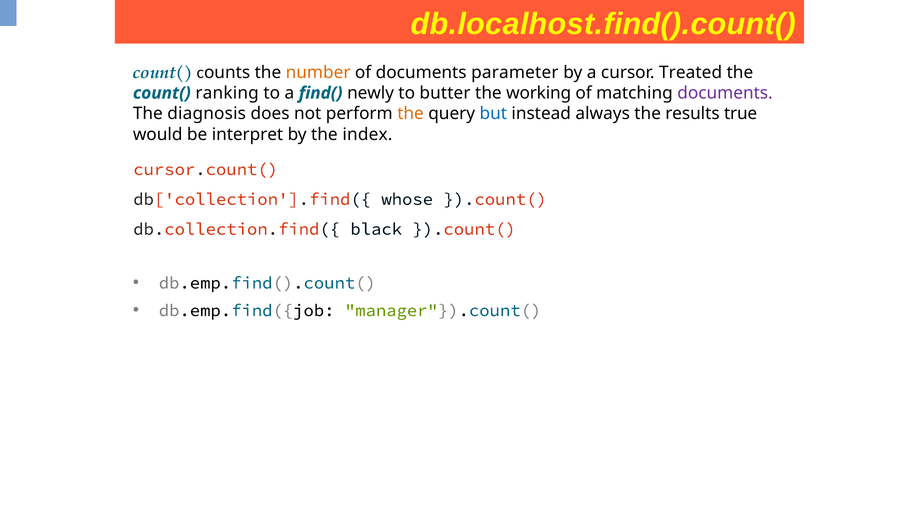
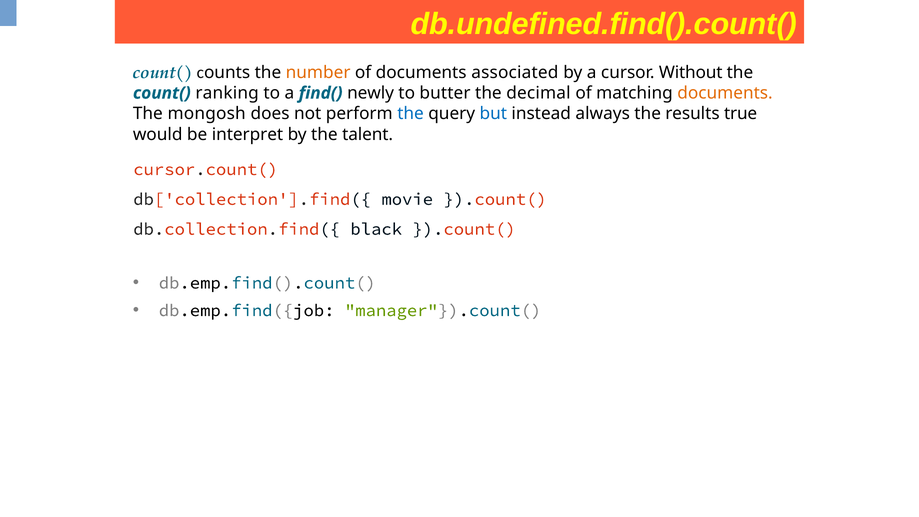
db.localhost.find().count(: db.localhost.find().count( -> db.undefined.find().count(
parameter: parameter -> associated
Treated: Treated -> Without
working: working -> decimal
documents at (725, 93) colour: purple -> orange
diagnosis: diagnosis -> mongosh
the at (411, 114) colour: orange -> blue
index: index -> talent
whose: whose -> movie
